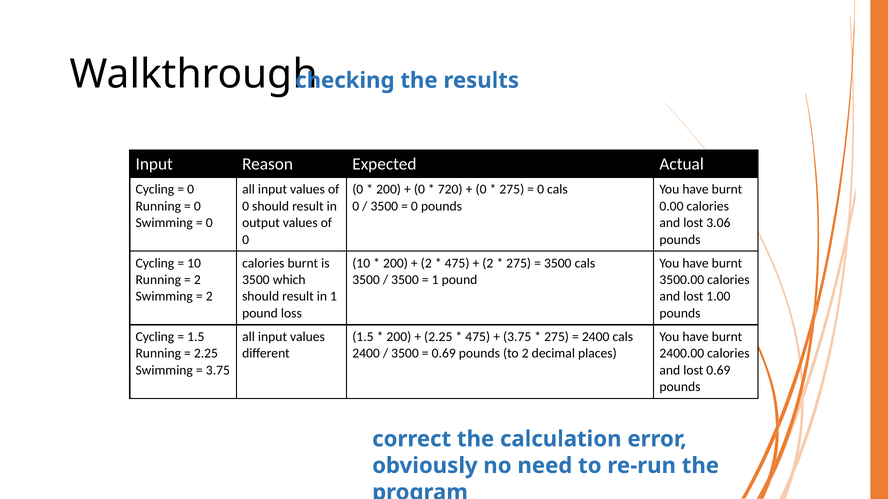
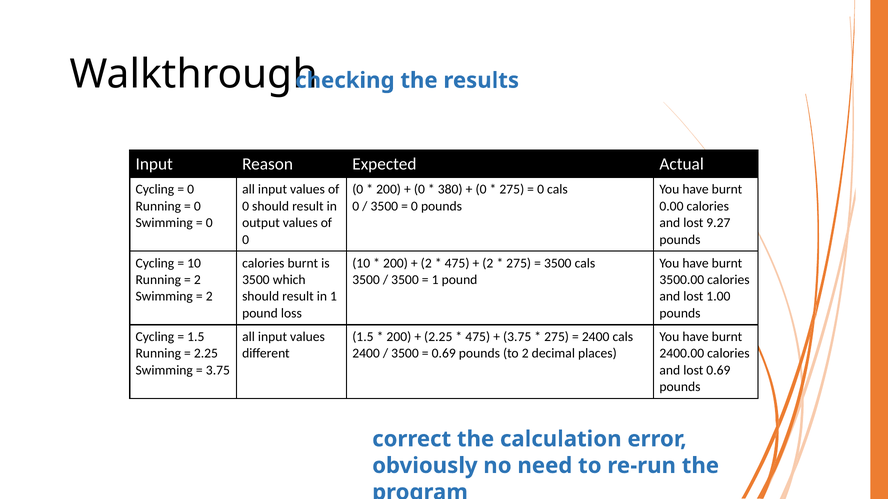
720: 720 -> 380
3.06: 3.06 -> 9.27
